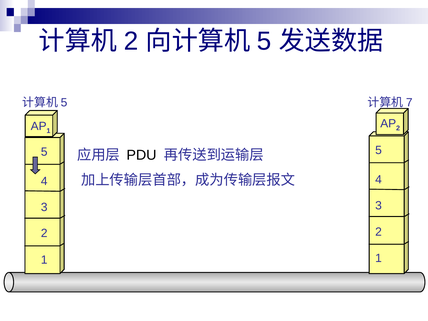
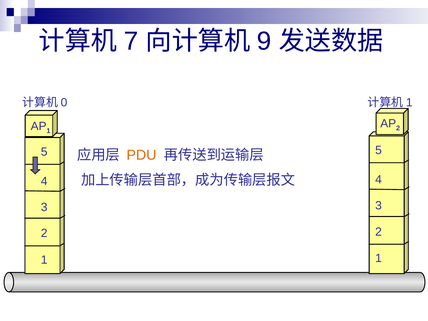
2 at (131, 41): 2 -> 7
5 at (264, 41): 5 -> 9
5 at (64, 102): 5 -> 0
7 at (409, 102): 7 -> 1
PDU colour: black -> orange
